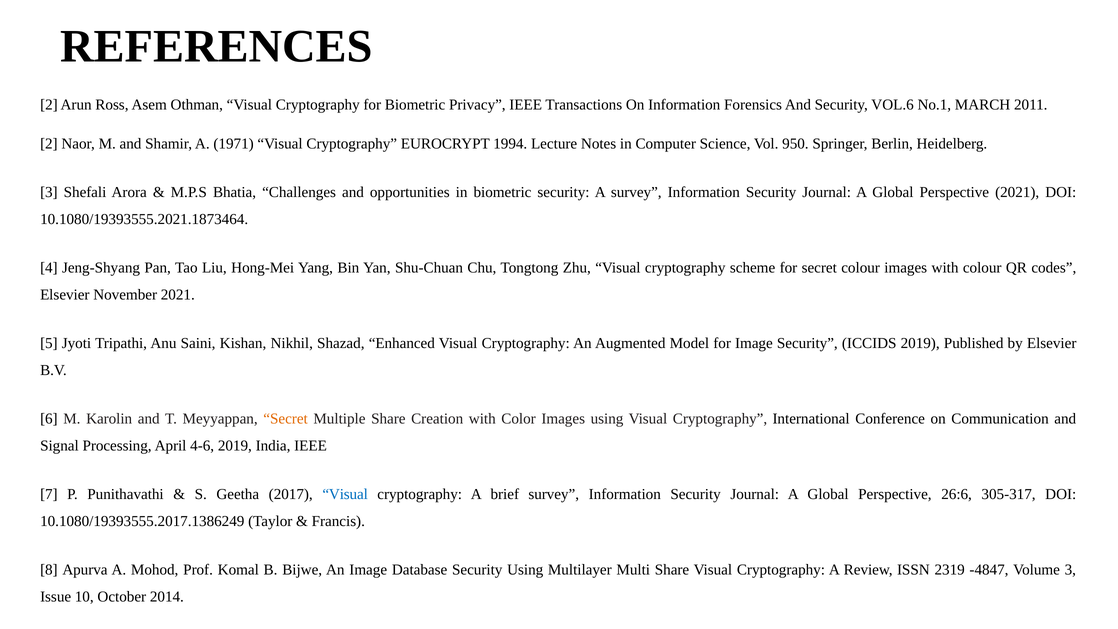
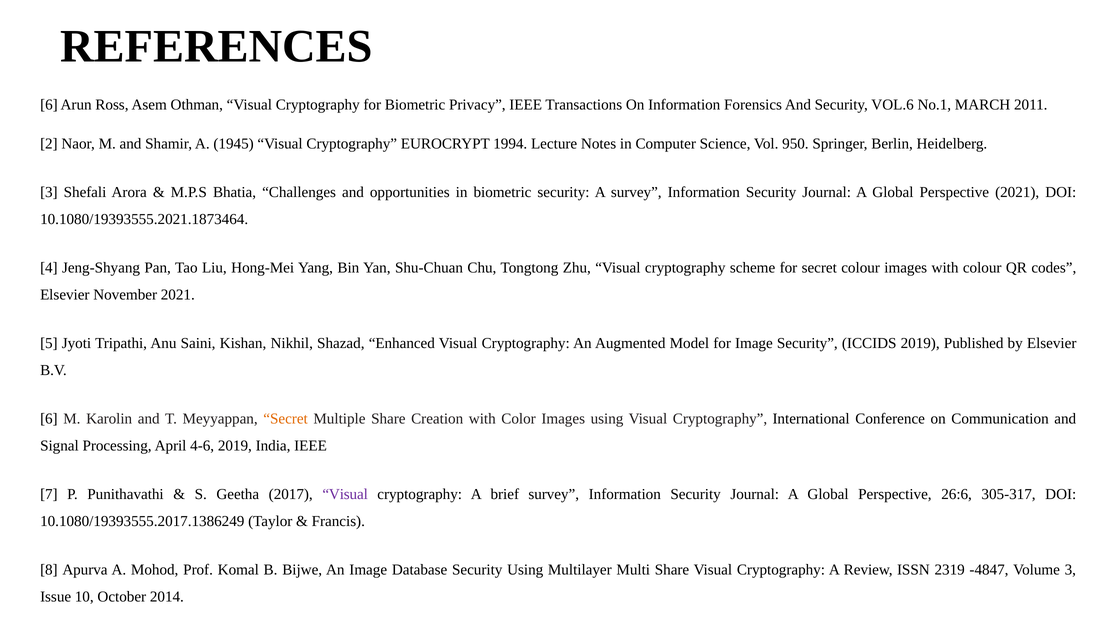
2 at (49, 105): 2 -> 6
1971: 1971 -> 1945
Visual at (345, 494) colour: blue -> purple
